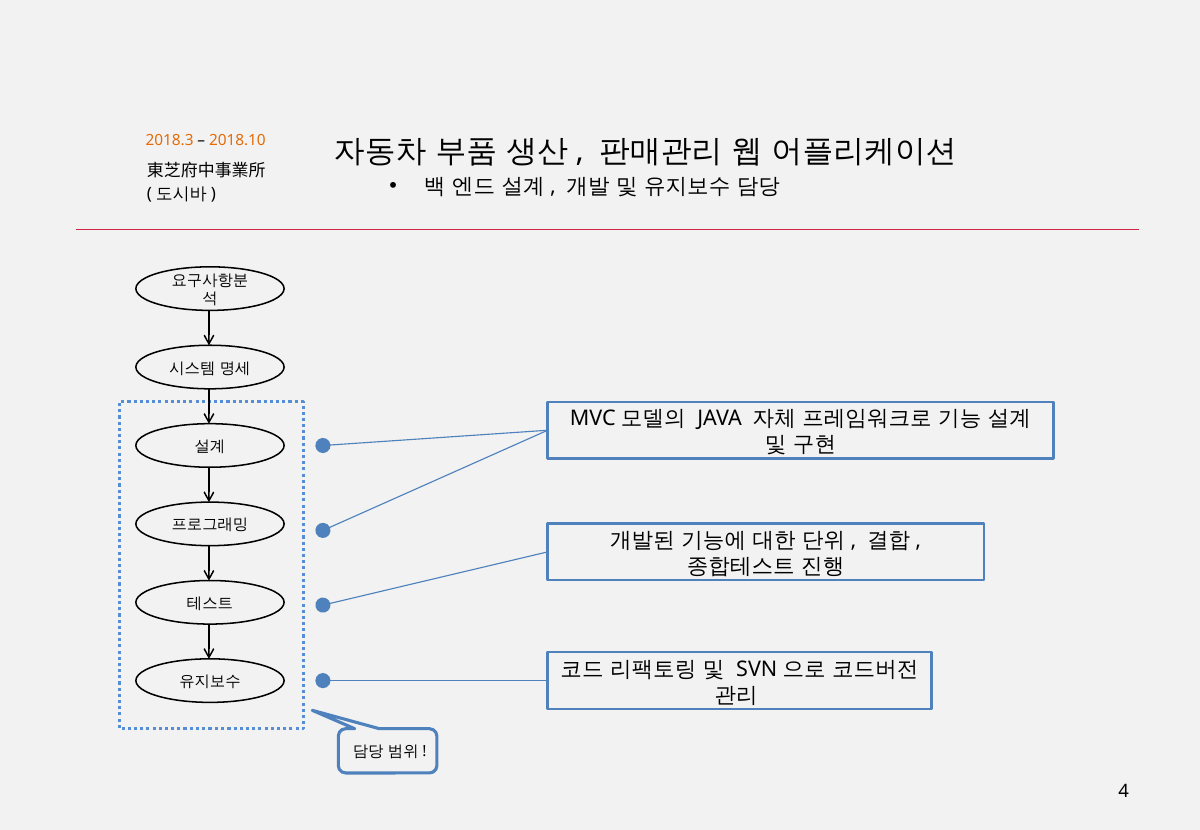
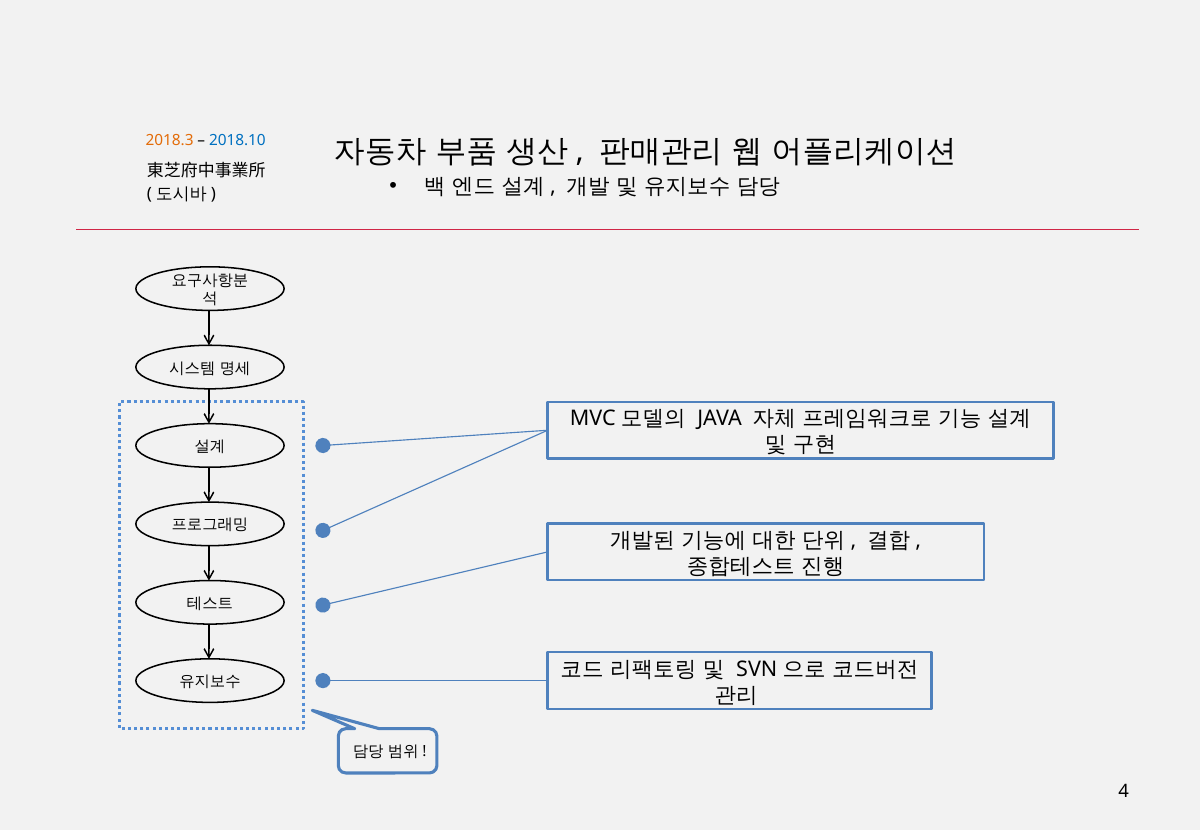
2018.10 colour: orange -> blue
